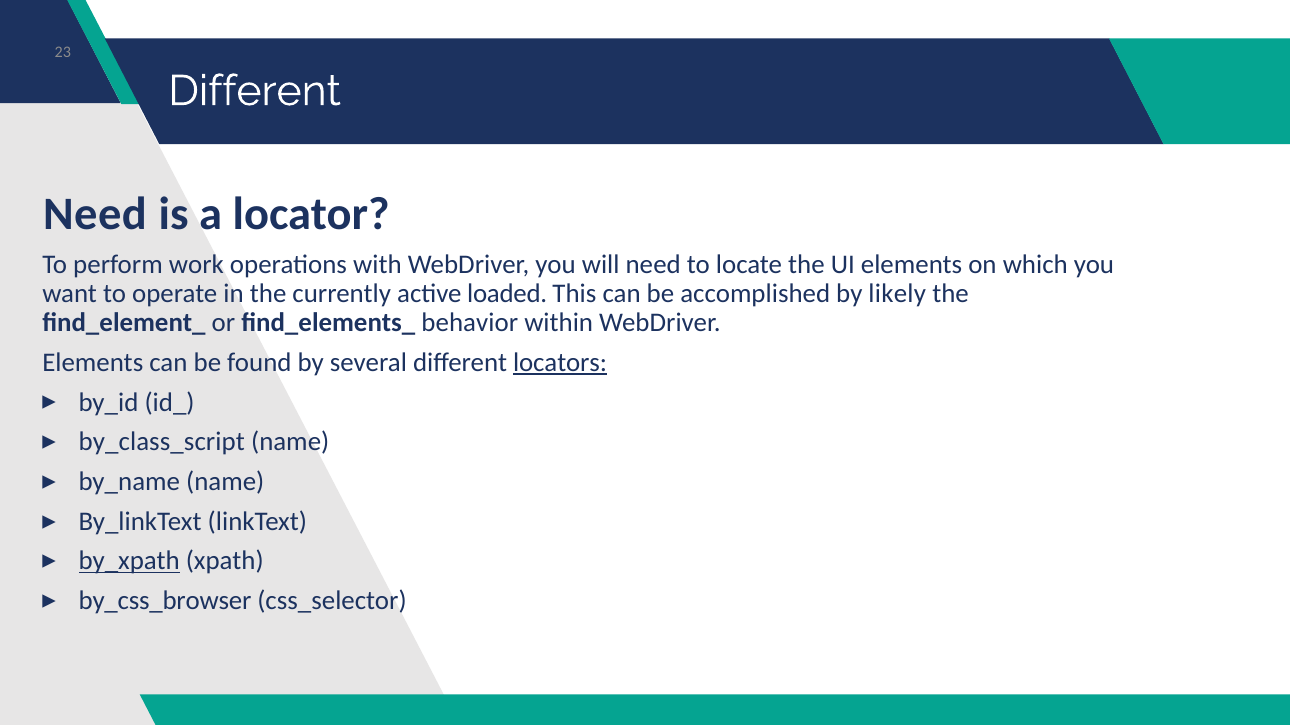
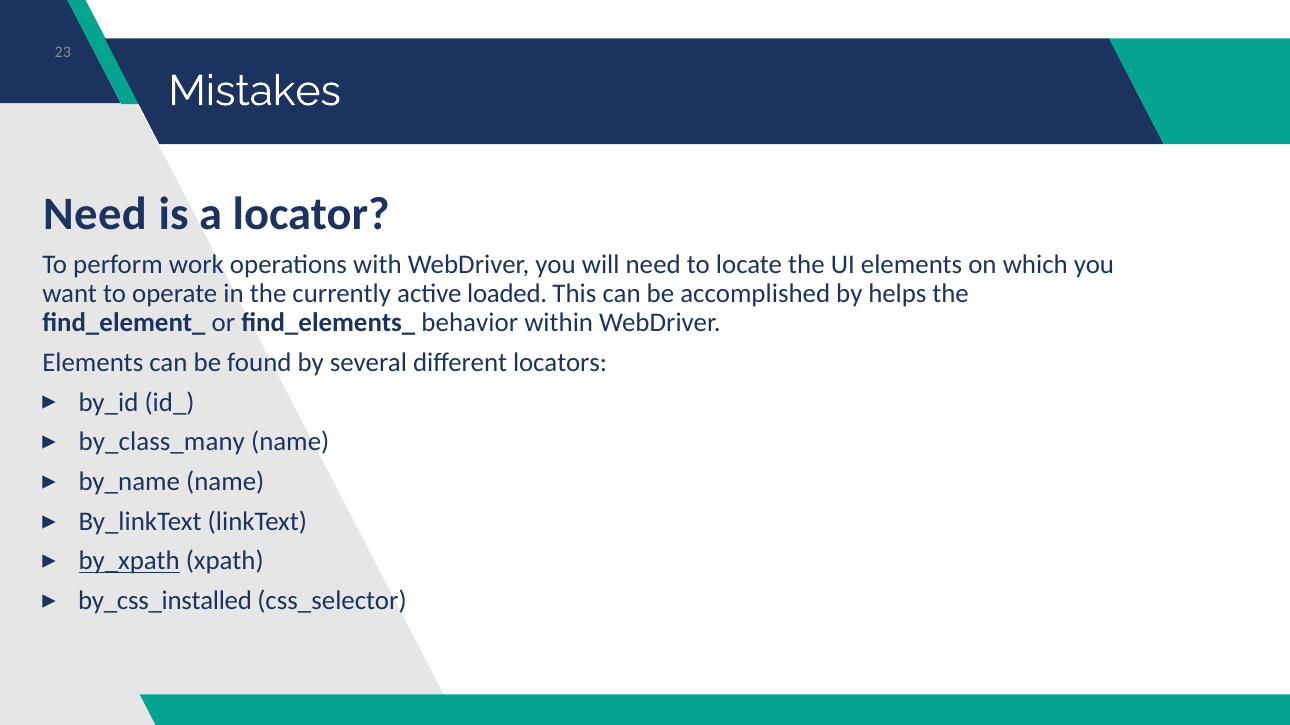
Different at (255, 91): Different -> Mistakes
likely: likely -> helps
locators underline: present -> none
by_class_script: by_class_script -> by_class_many
by_css_browser: by_css_browser -> by_css_installed
